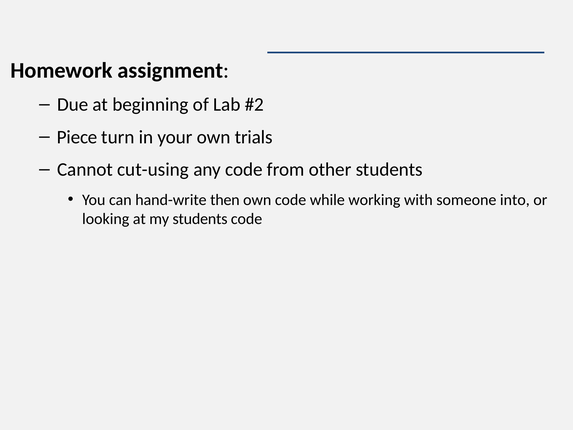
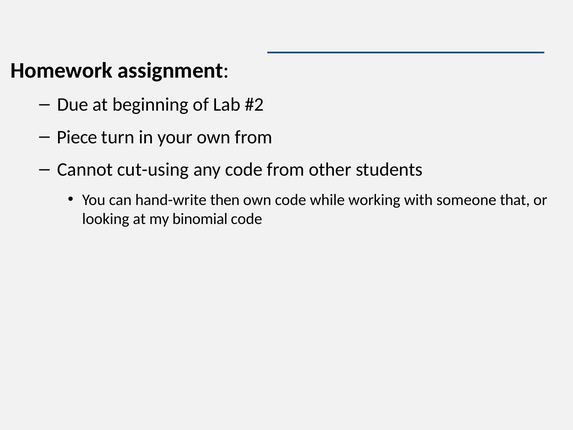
own trials: trials -> from
into: into -> that
my students: students -> binomial
